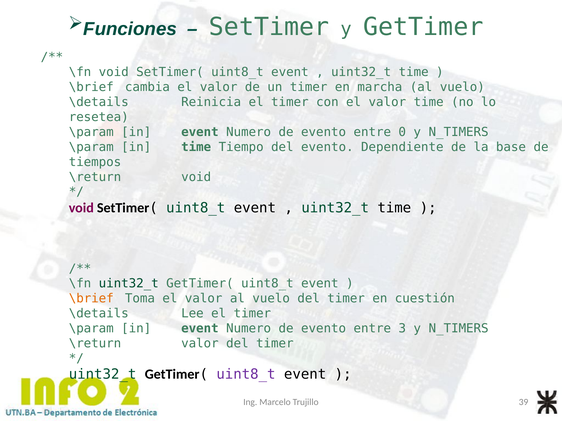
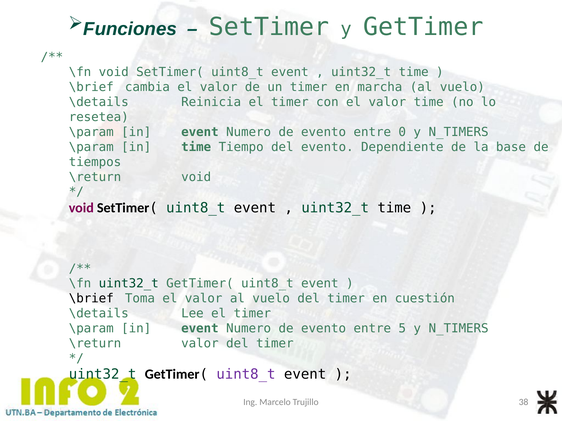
\brief at (91, 299) colour: orange -> black
3: 3 -> 5
39: 39 -> 38
